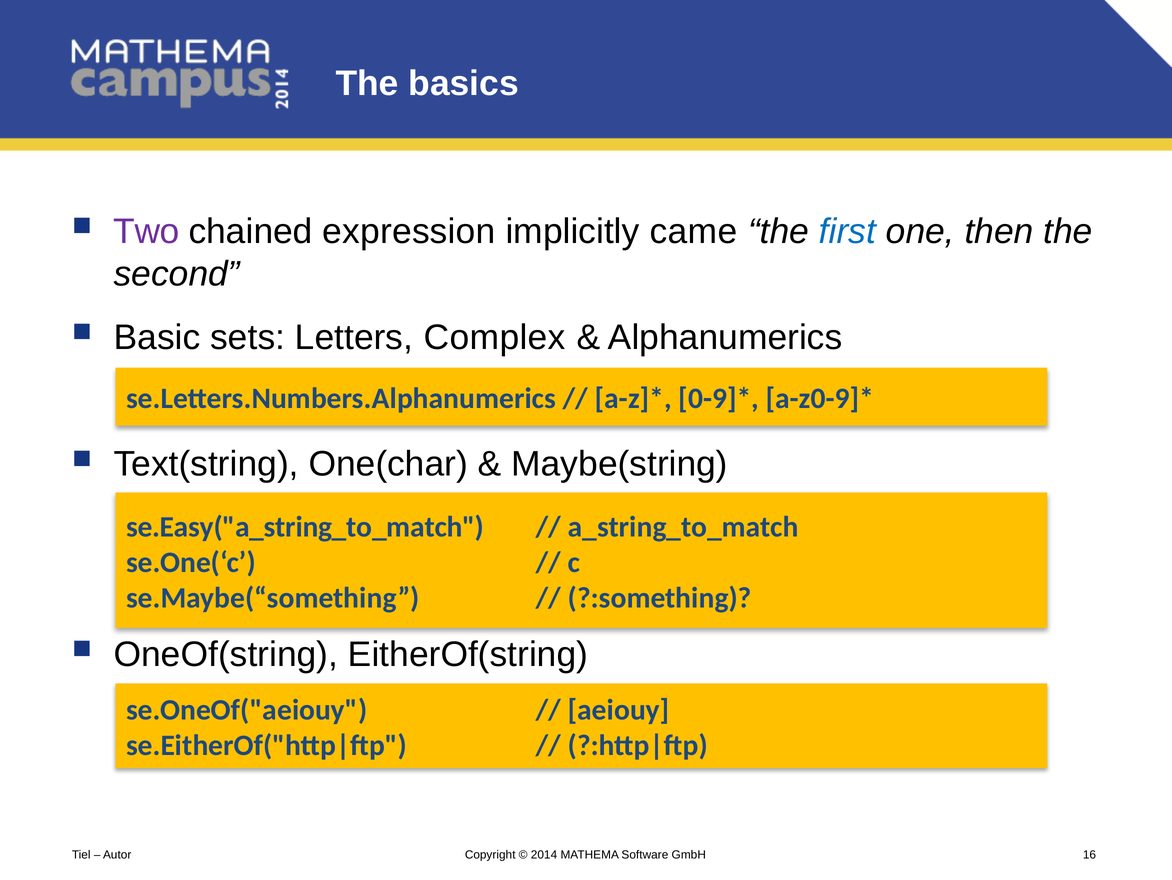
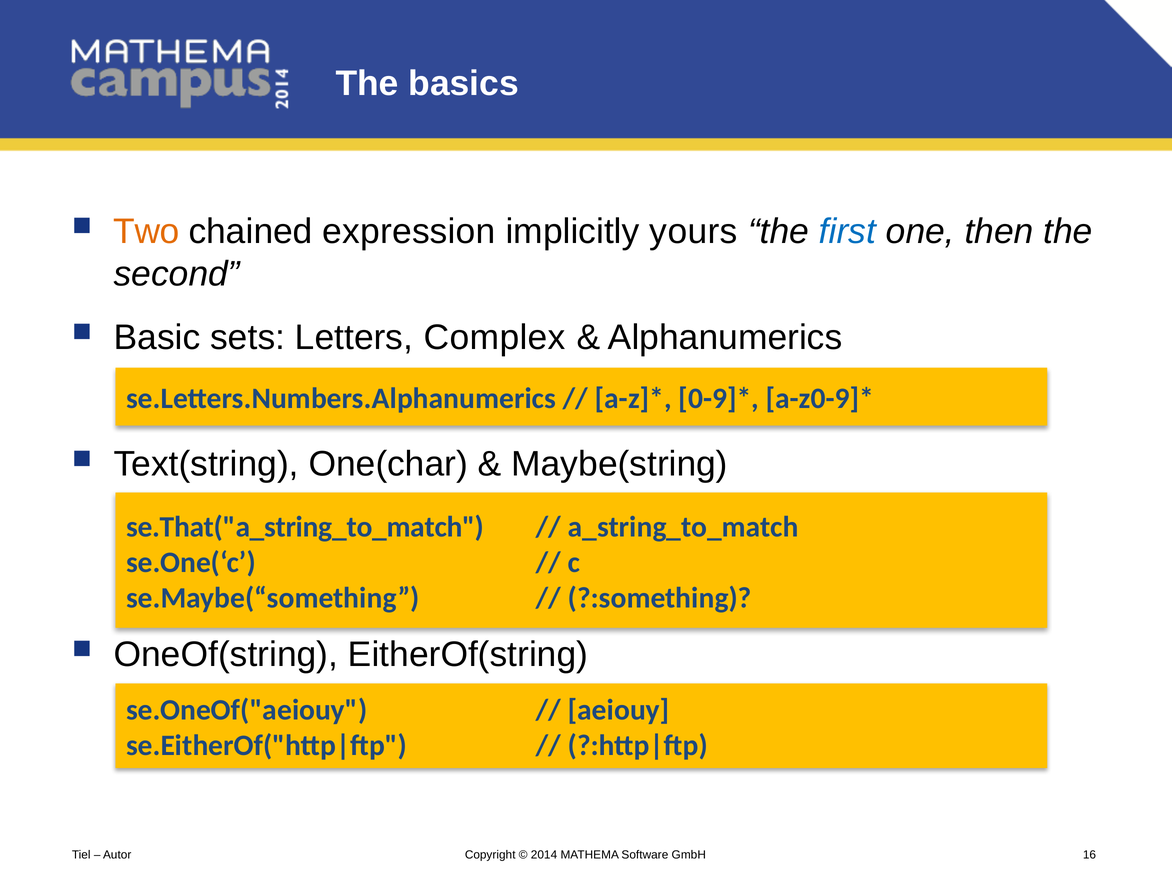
Two colour: purple -> orange
came: came -> yours
se.Easy("a_string_to_match: se.Easy("a_string_to_match -> se.That("a_string_to_match
